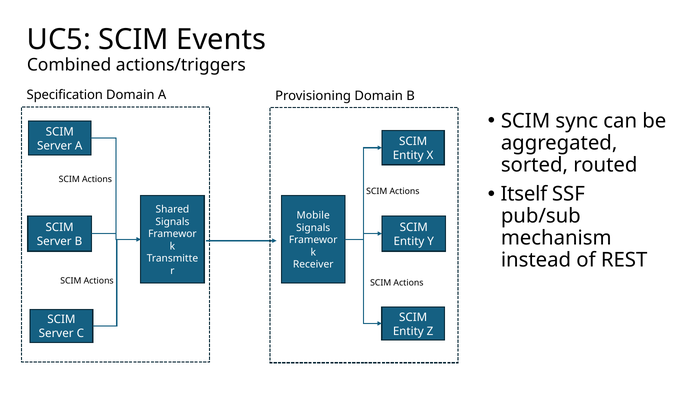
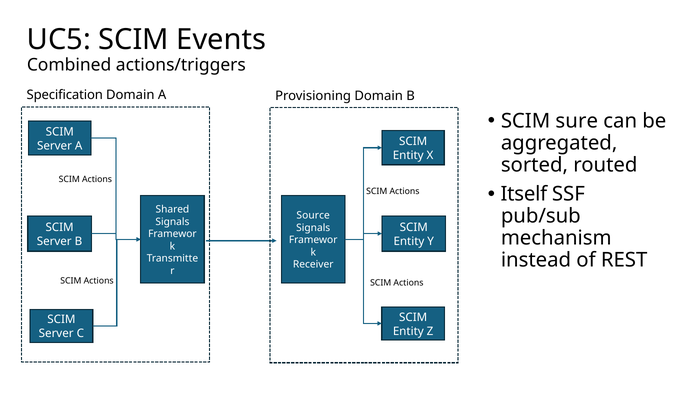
sync: sync -> sure
Mobile: Mobile -> Source
